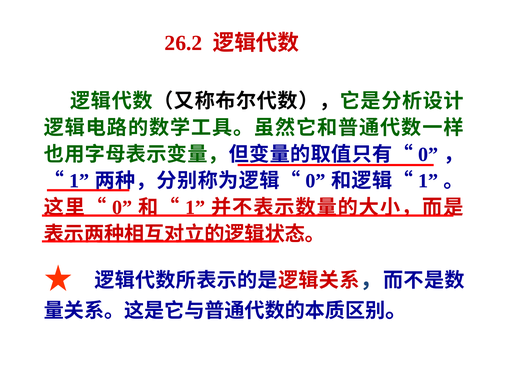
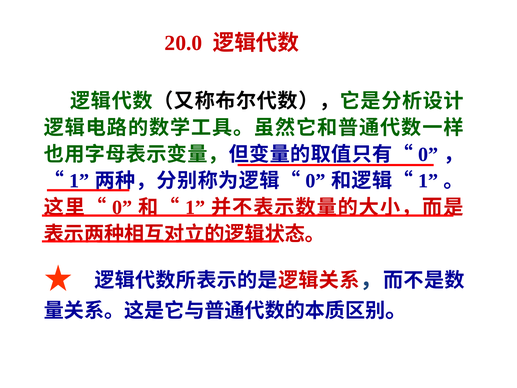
26.2: 26.2 -> 20.0
